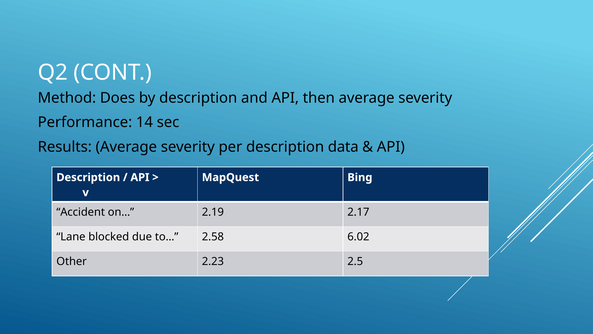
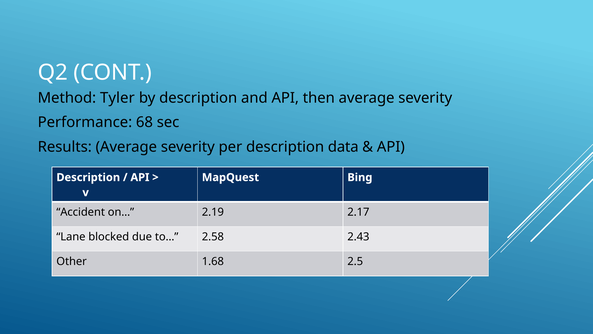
Does: Does -> Tyler
14: 14 -> 68
6.02: 6.02 -> 2.43
2.23: 2.23 -> 1.68
